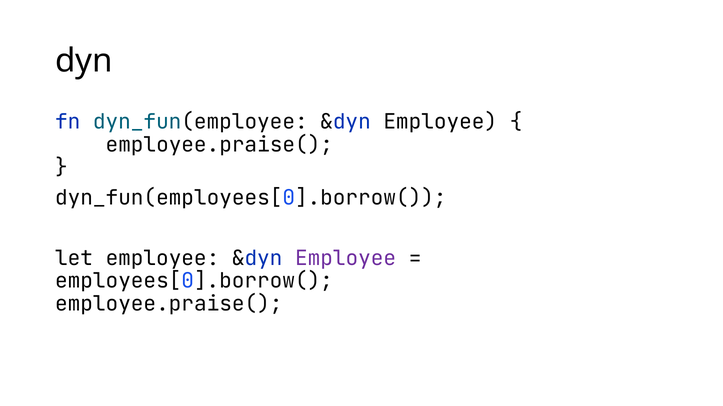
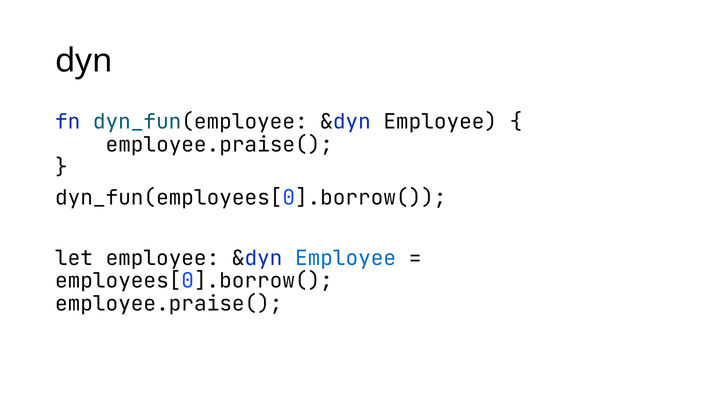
Employee at (346, 259) colour: purple -> blue
